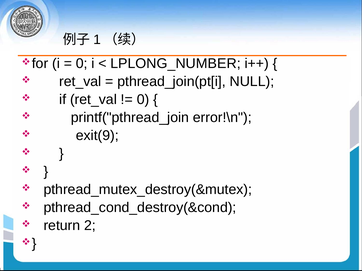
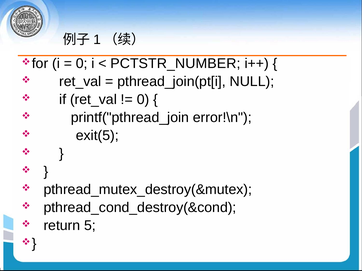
LPLONG_NUMBER: LPLONG_NUMBER -> PCTSTR_NUMBER
exit(9: exit(9 -> exit(5
2: 2 -> 5
